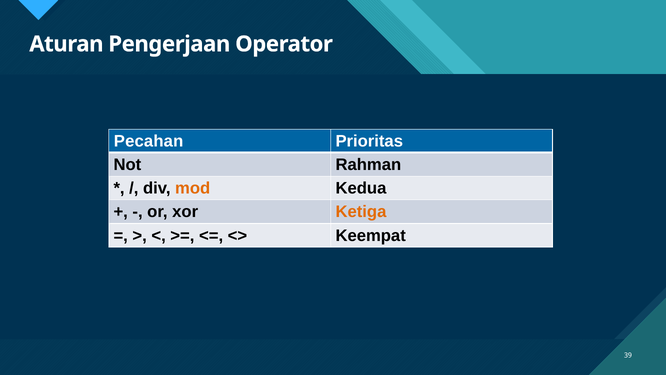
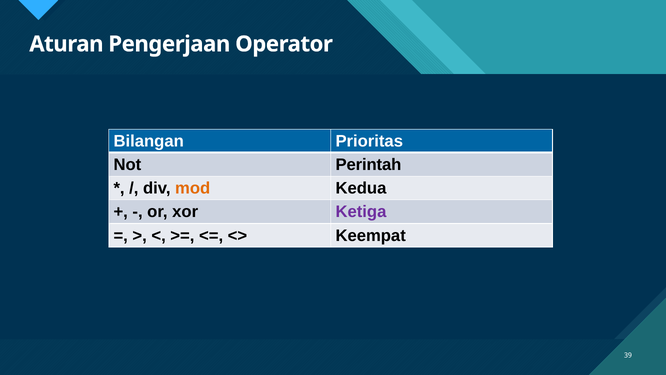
Pecahan: Pecahan -> Bilangan
Rahman: Rahman -> Perintah
Ketiga colour: orange -> purple
